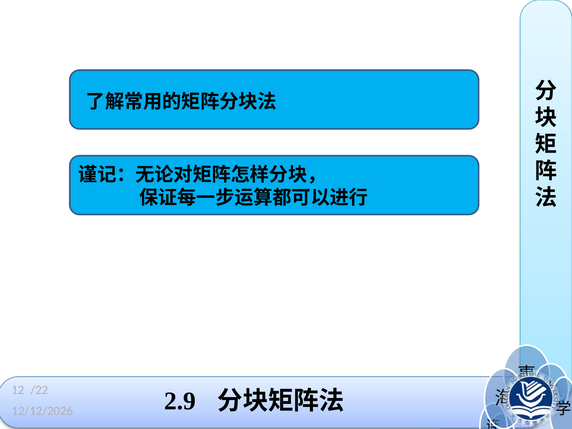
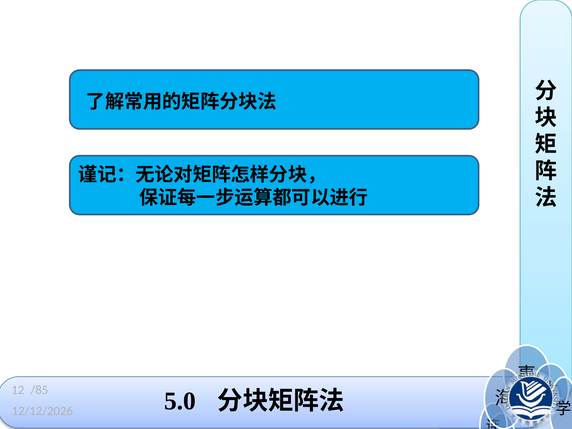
/22: /22 -> /85
2.9: 2.9 -> 5.0
